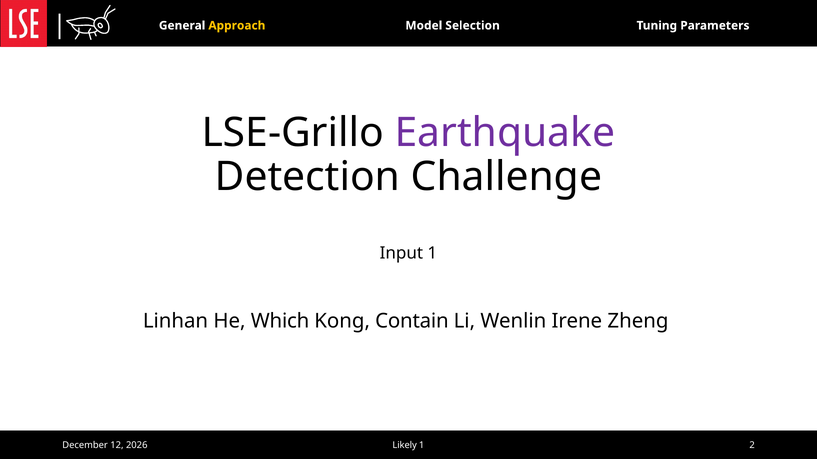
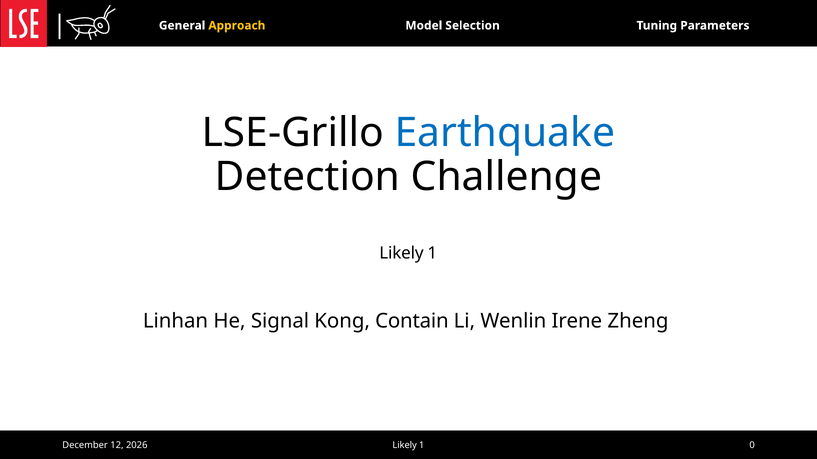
Earthquake colour: purple -> blue
Input at (401, 254): Input -> Likely
Which: Which -> Signal
2: 2 -> 0
